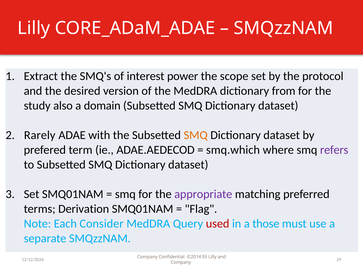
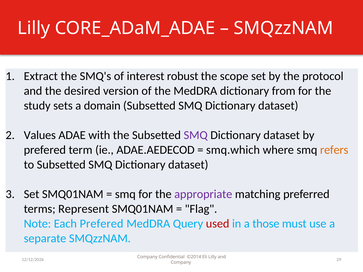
power: power -> robust
also: also -> sets
Rarely: Rarely -> Values
SMQ at (196, 135) colour: orange -> purple
refers colour: purple -> orange
Derivation: Derivation -> Represent
Each Consider: Consider -> Prefered
